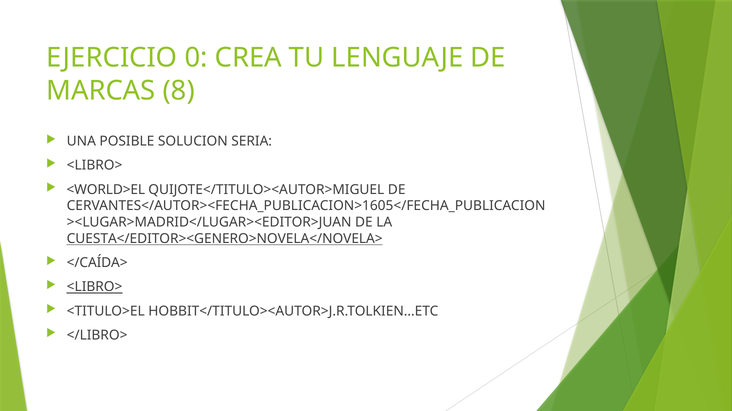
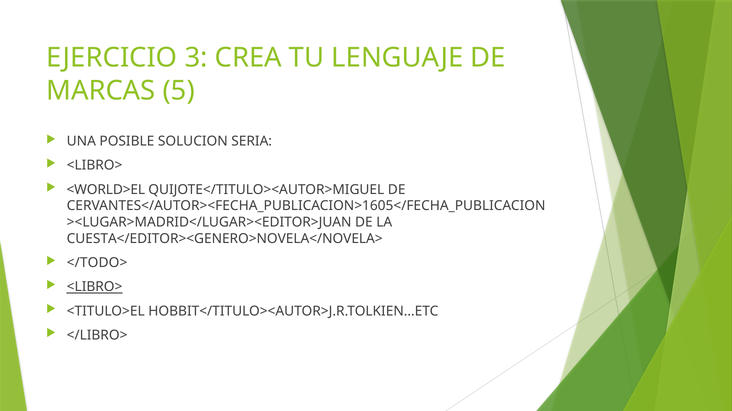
0: 0 -> 3
8: 8 -> 5
CUESTA</EDITOR><GENERO>NOVELA</NOVELA> underline: present -> none
</CAÍDA>: </CAÍDA> -> </TODO>
